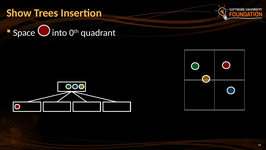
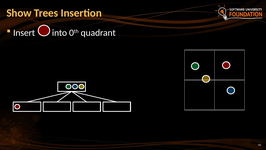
Space: Space -> Insert
